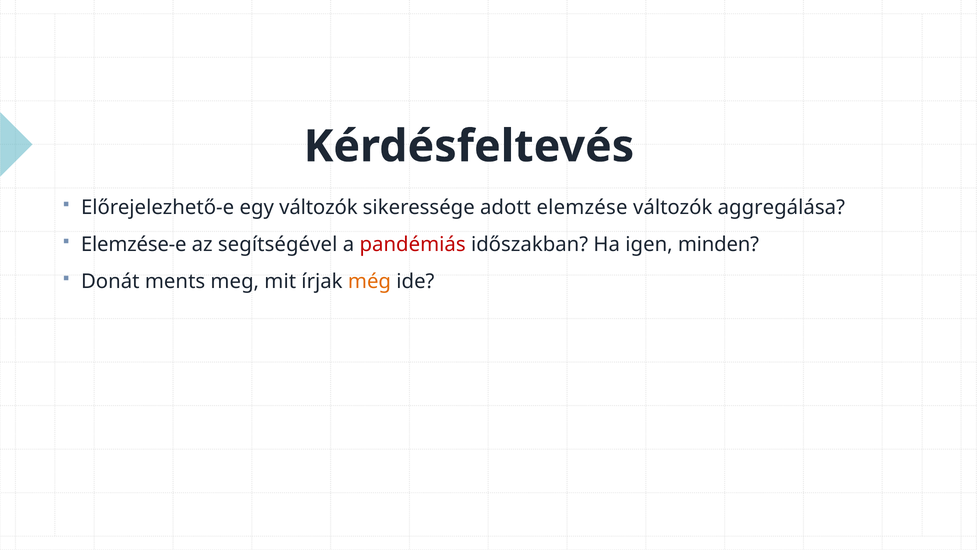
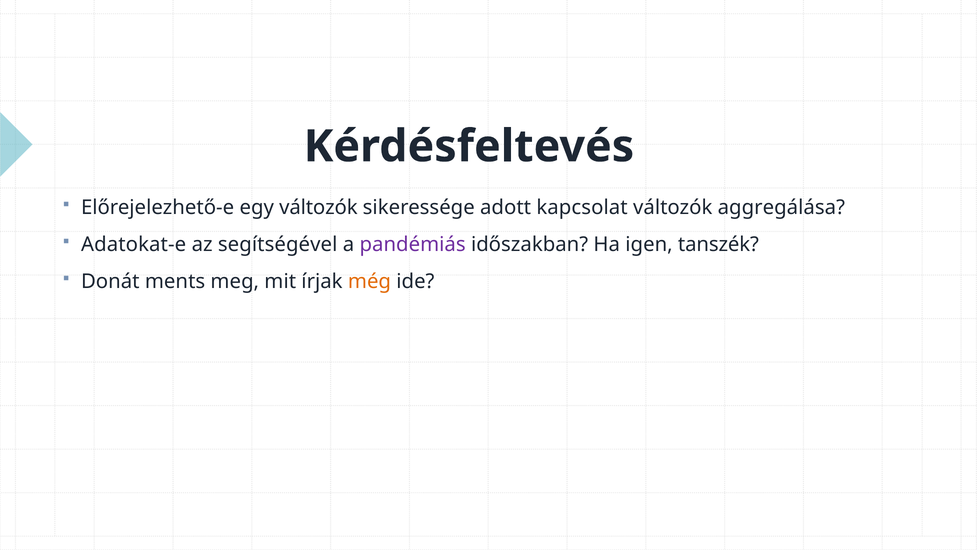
elemzése: elemzése -> kapcsolat
Elemzése-e: Elemzése-e -> Adatokat-e
pandémiás colour: red -> purple
minden: minden -> tanszék
